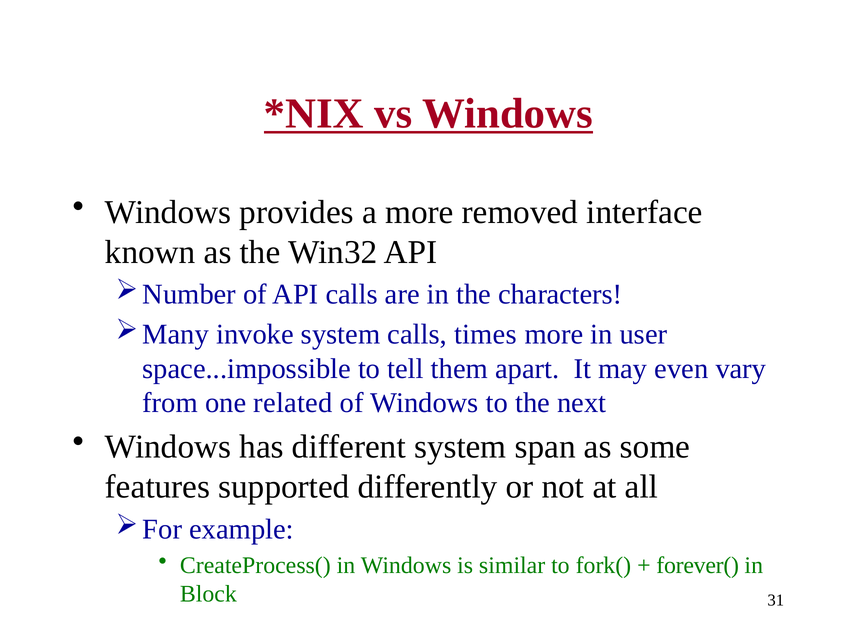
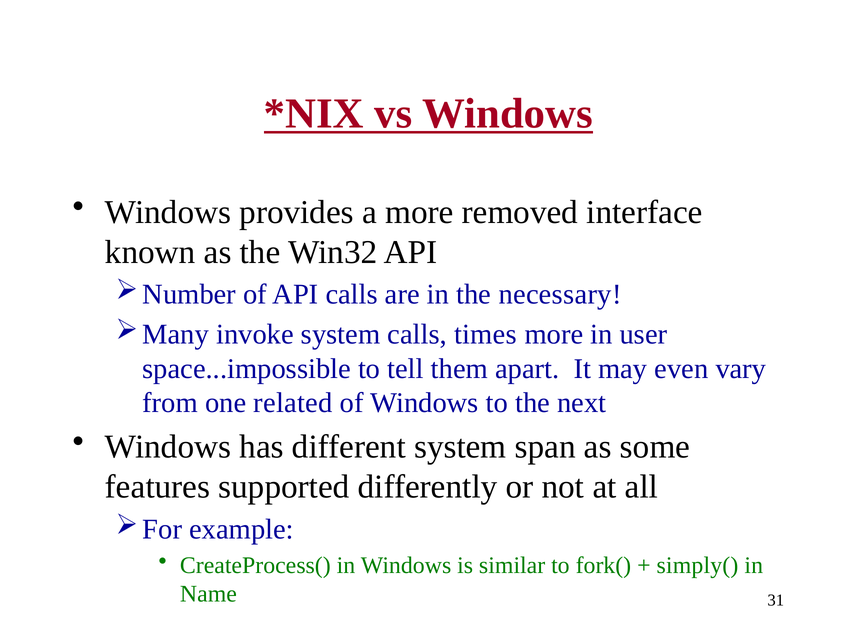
characters: characters -> necessary
forever(: forever( -> simply(
Block: Block -> Name
